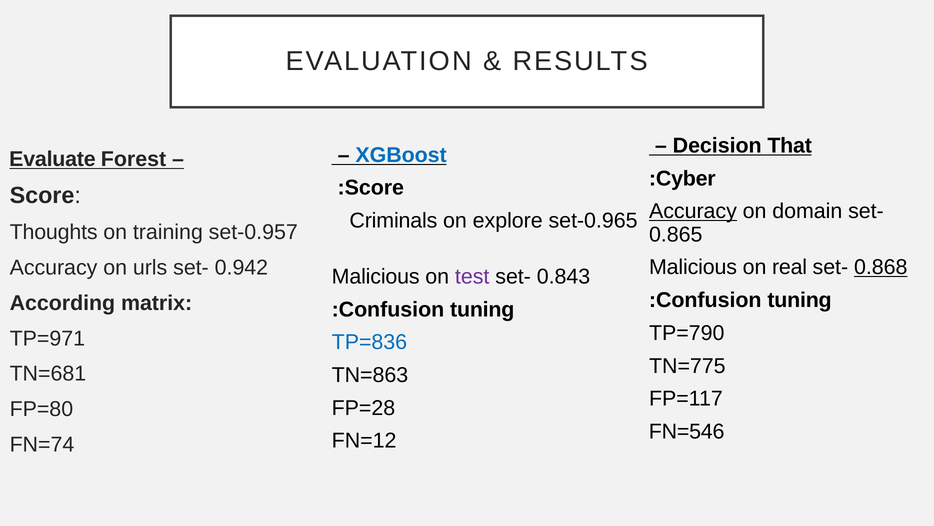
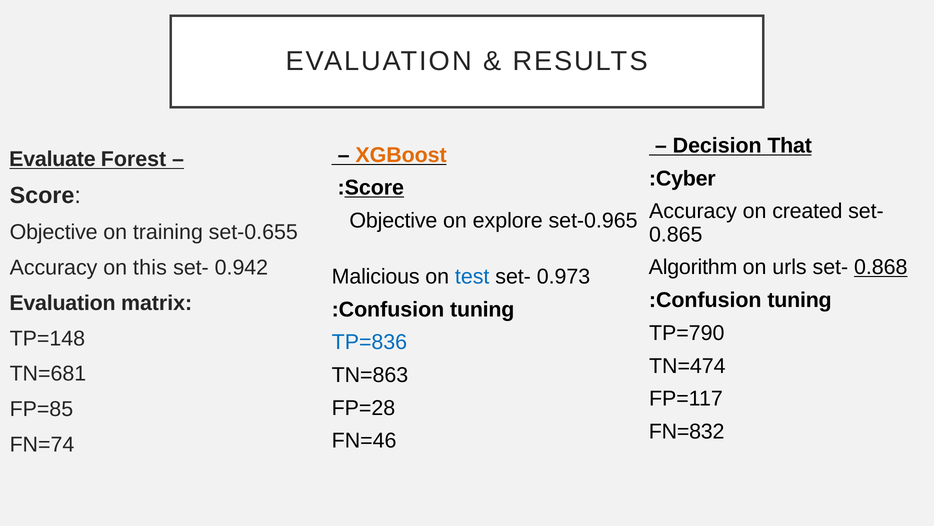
XGBoost colour: blue -> orange
Score at (374, 188) underline: none -> present
Accuracy at (693, 211) underline: present -> none
domain: domain -> created
Criminals at (393, 220): Criminals -> Objective
Thoughts at (54, 232): Thoughts -> Objective
set-0.957: set-0.957 -> set-0.655
Malicious at (693, 267): Malicious -> Algorithm
real: real -> urls
urls: urls -> this
test colour: purple -> blue
0.843: 0.843 -> 0.973
According at (62, 303): According -> Evaluation
TP=971: TP=971 -> TP=148
TN=775: TN=775 -> TN=474
FP=80: FP=80 -> FP=85
FN=546: FN=546 -> FN=832
FN=12: FN=12 -> FN=46
